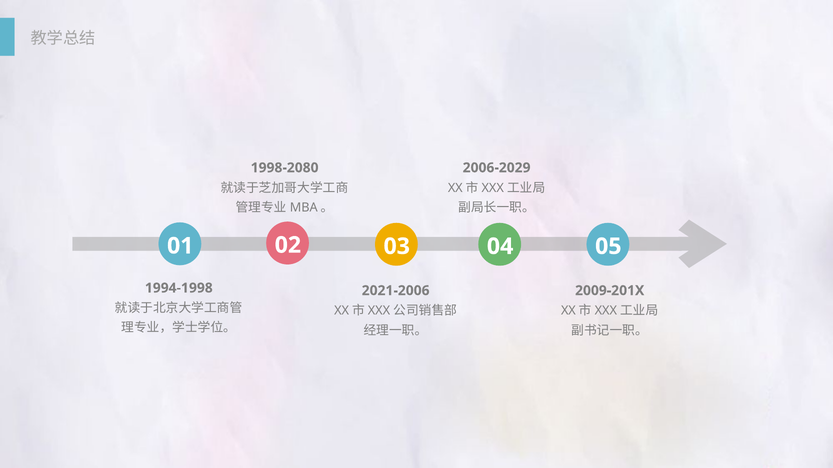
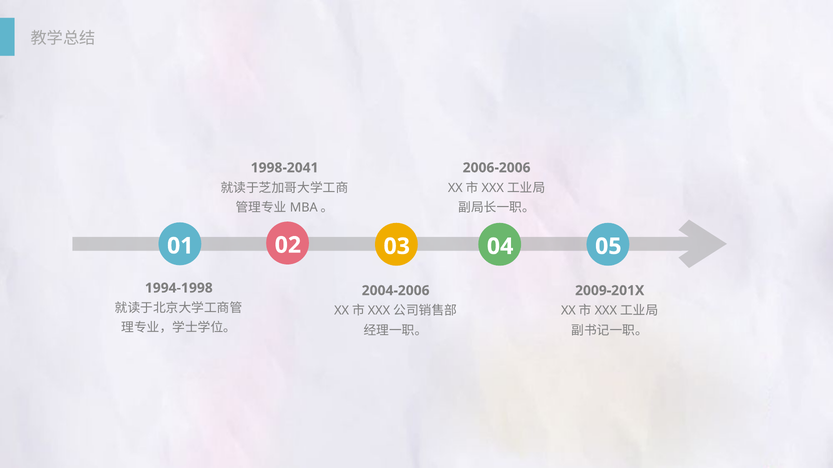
1998-2080: 1998-2080 -> 1998-2041
2006-2029: 2006-2029 -> 2006-2006
2021-2006: 2021-2006 -> 2004-2006
